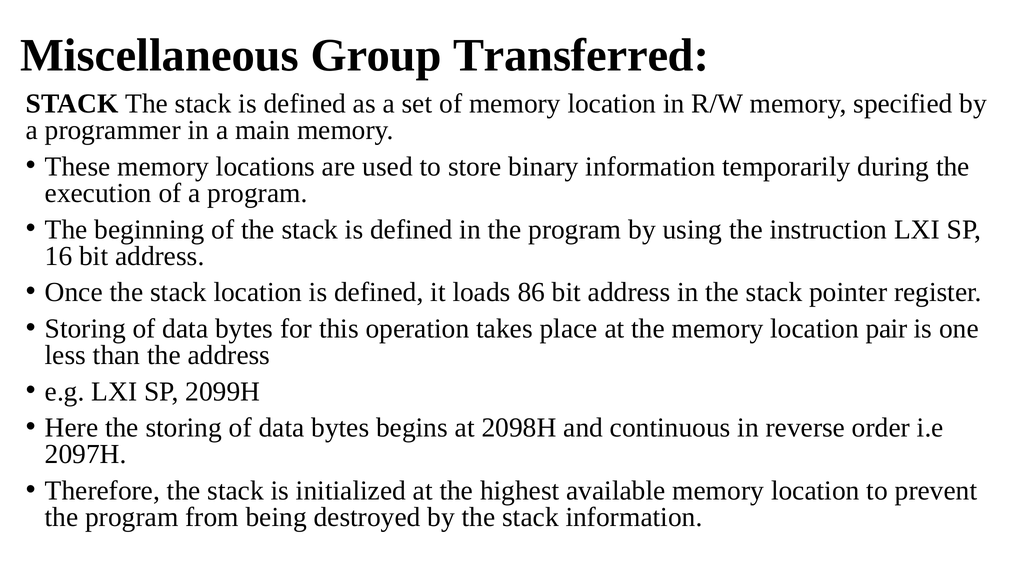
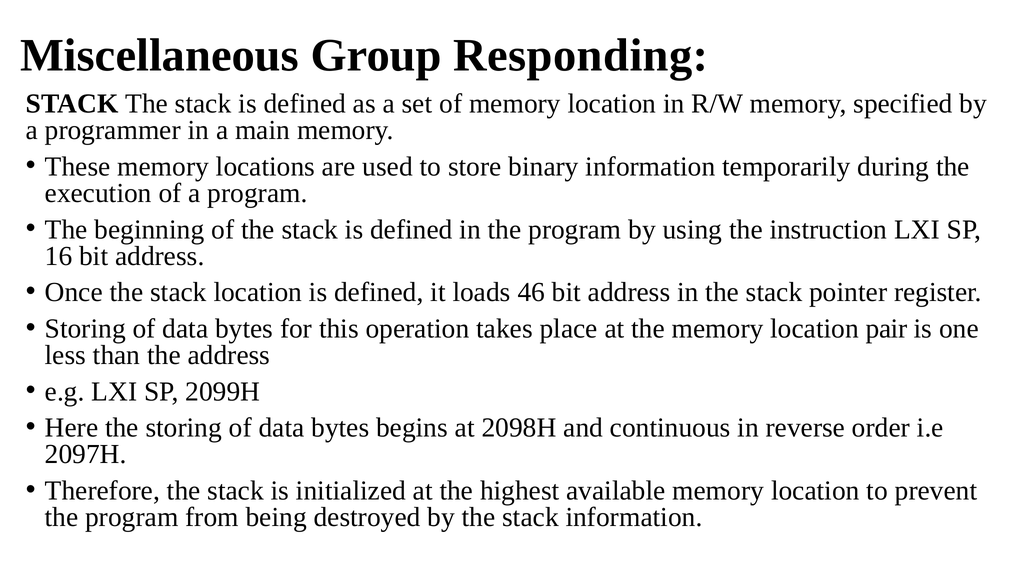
Transferred: Transferred -> Responding
86: 86 -> 46
